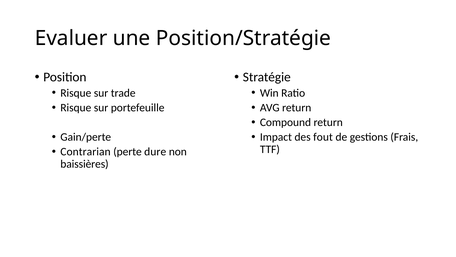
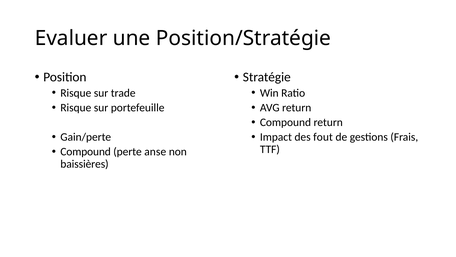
Contrarian at (86, 152): Contrarian -> Compound
dure: dure -> anse
